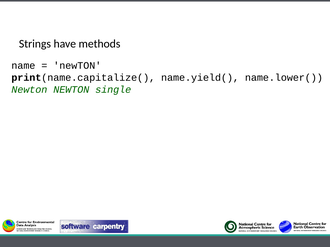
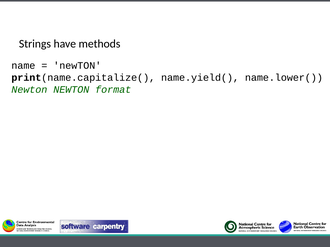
single: single -> format
